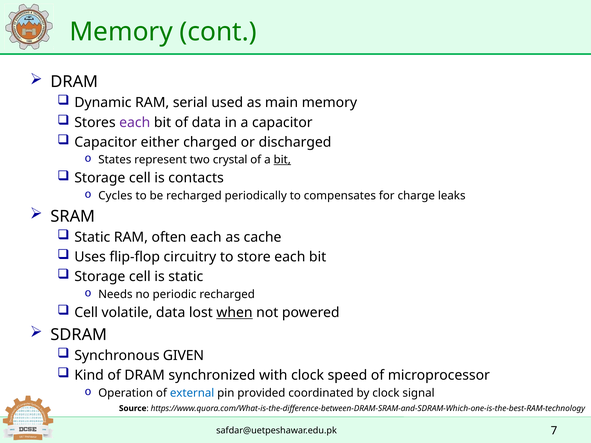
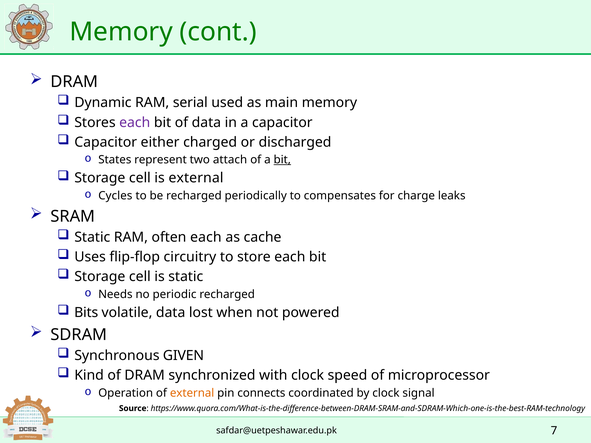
crystal: crystal -> attach
is contacts: contacts -> external
Cell at (86, 313): Cell -> Bits
when underline: present -> none
external at (192, 393) colour: blue -> orange
provided: provided -> connects
